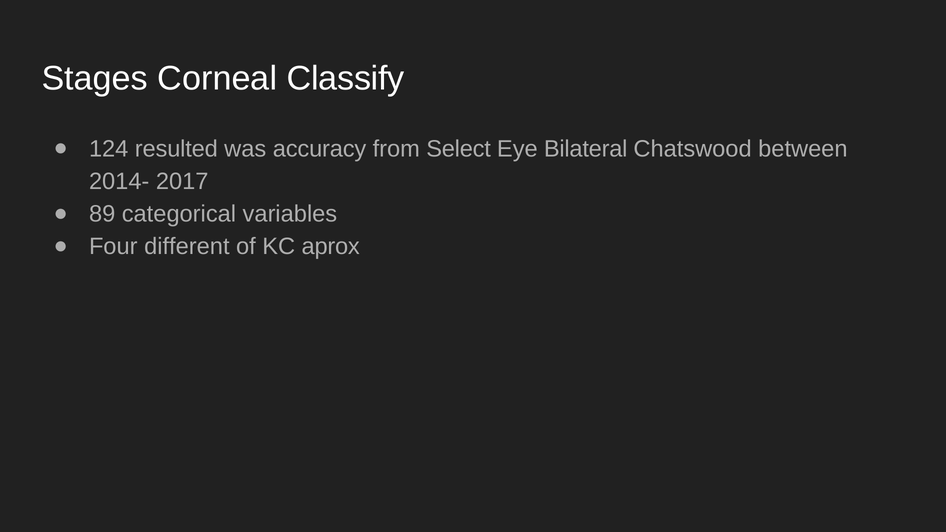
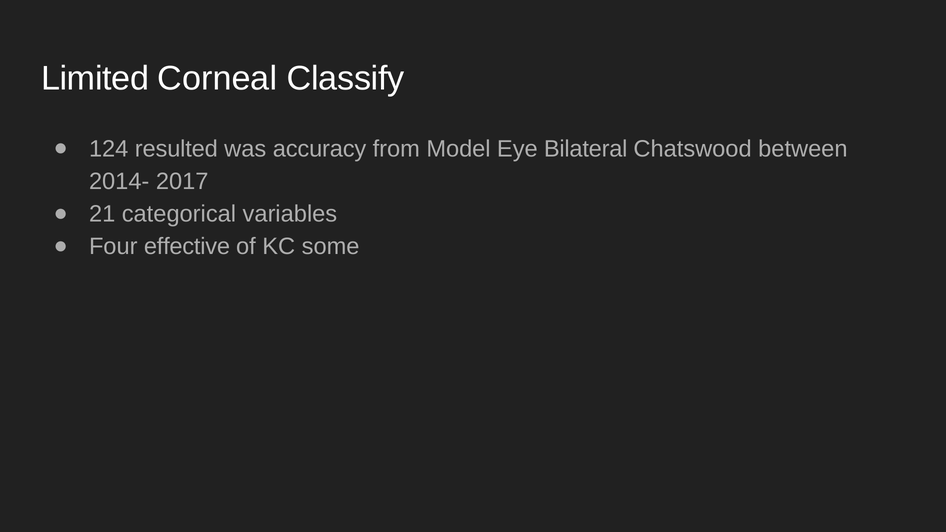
Stages: Stages -> Limited
Select: Select -> Model
89: 89 -> 21
different: different -> effective
aprox: aprox -> some
